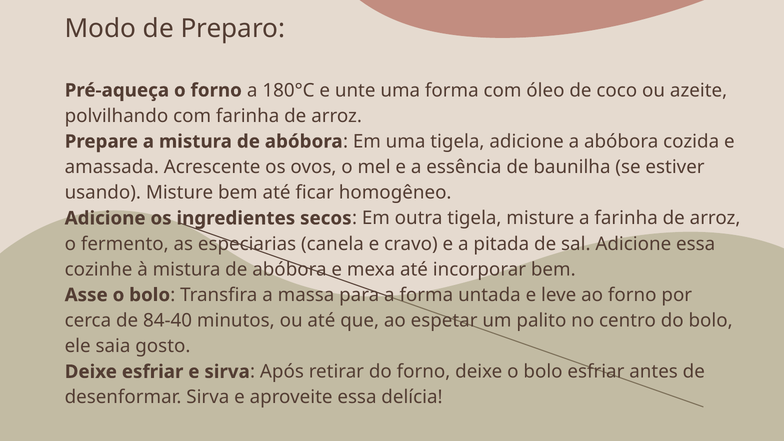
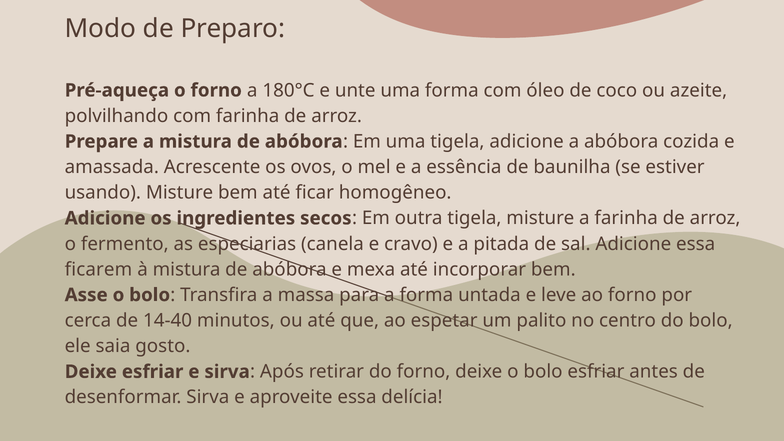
cozinhe: cozinhe -> ficarem
84-40: 84-40 -> 14-40
